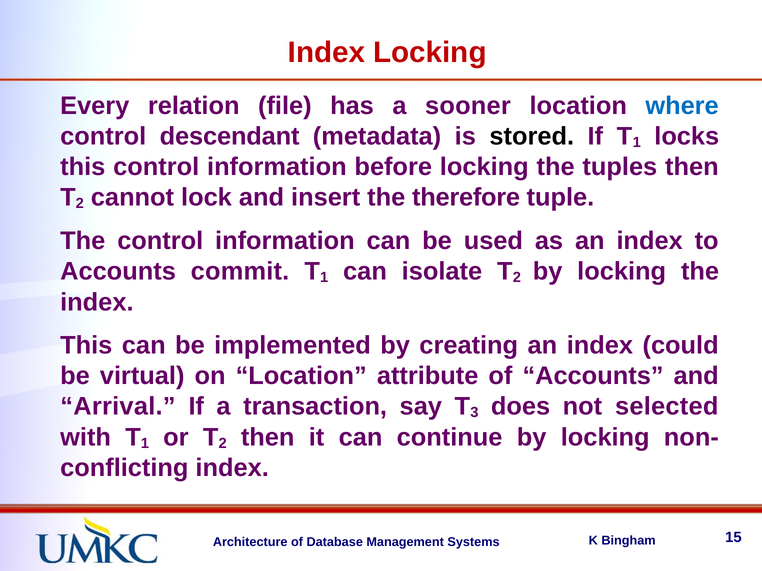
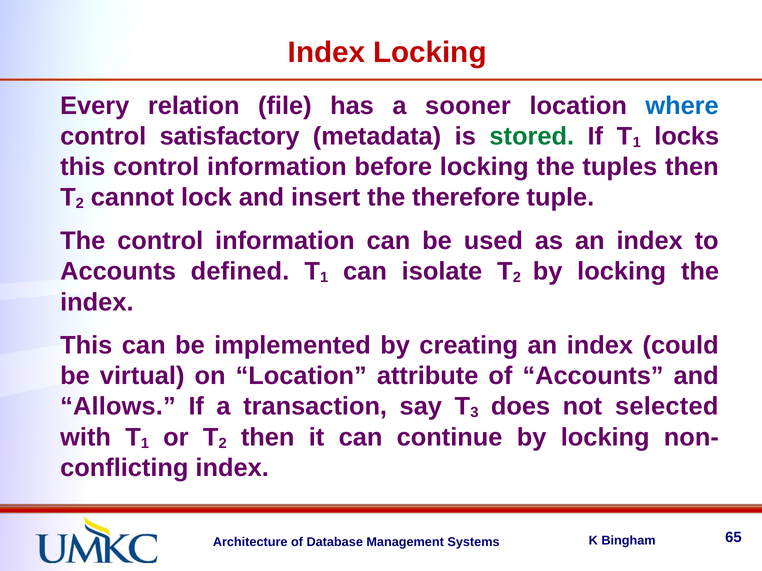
descendant: descendant -> satisfactory
stored colour: black -> green
commit: commit -> defined
Arrival: Arrival -> Allows
15: 15 -> 65
